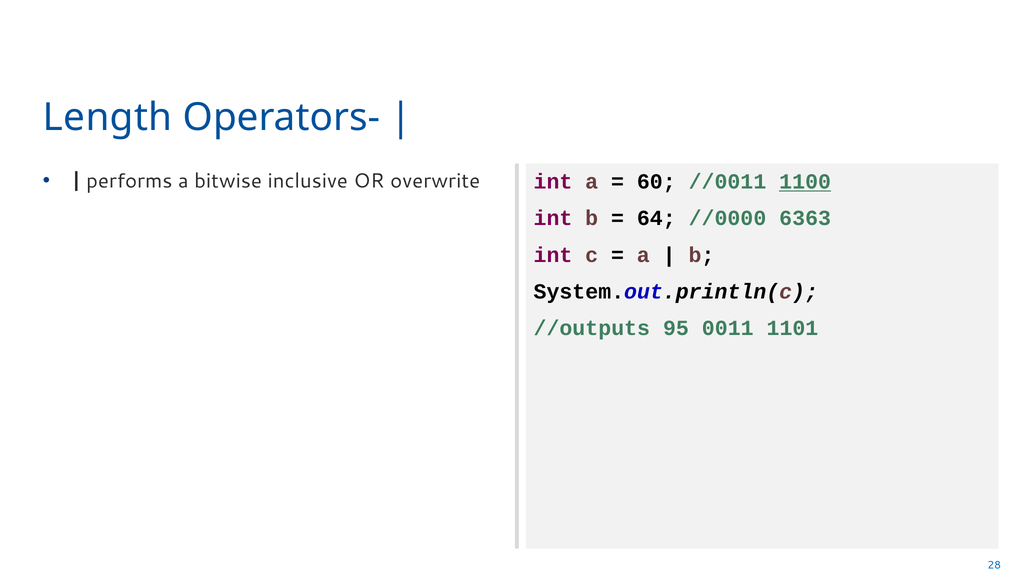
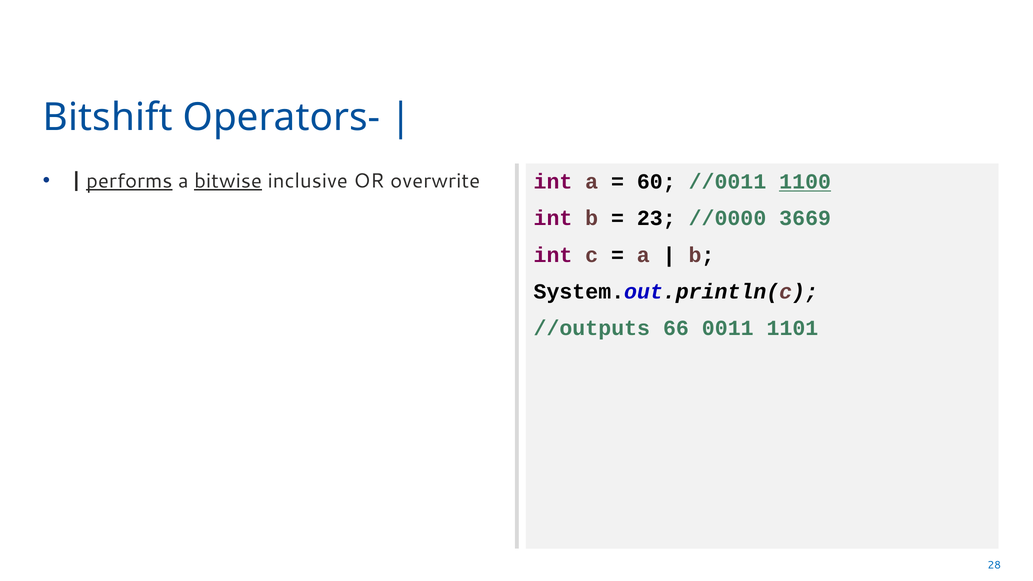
Length: Length -> Bitshift
performs underline: none -> present
bitwise underline: none -> present
64: 64 -> 23
6363: 6363 -> 3669
95: 95 -> 66
